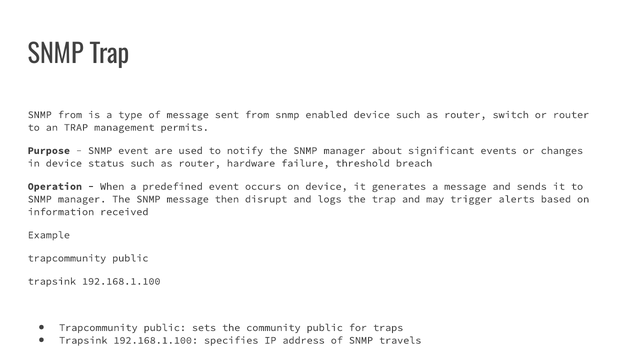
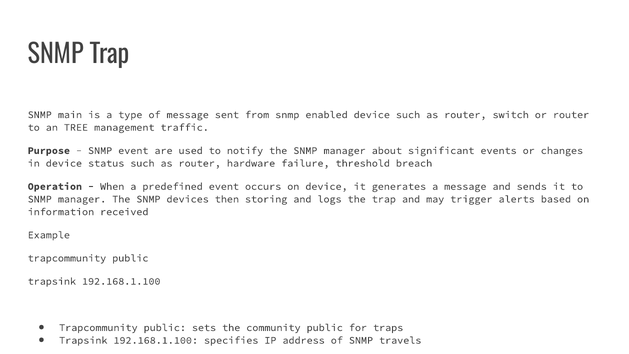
SNMP from: from -> main
an TRAP: TRAP -> TREE
permits: permits -> traffic
SNMP message: message -> devices
disrupt: disrupt -> storing
